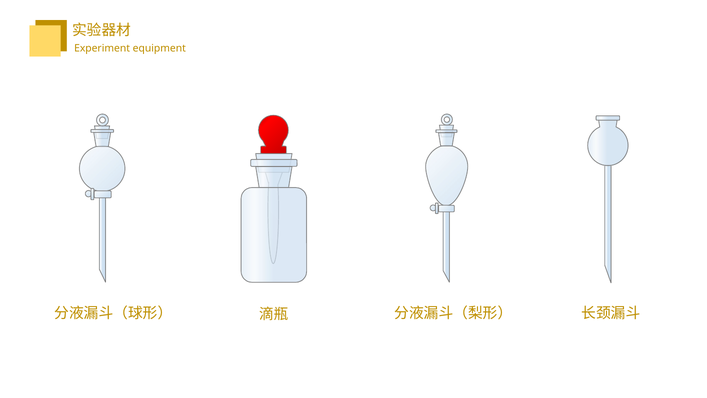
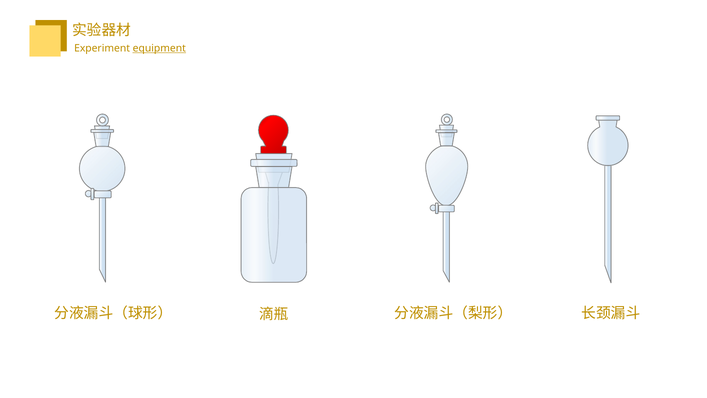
equipment underline: none -> present
